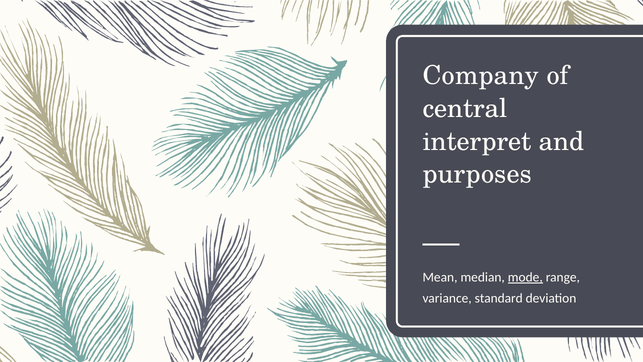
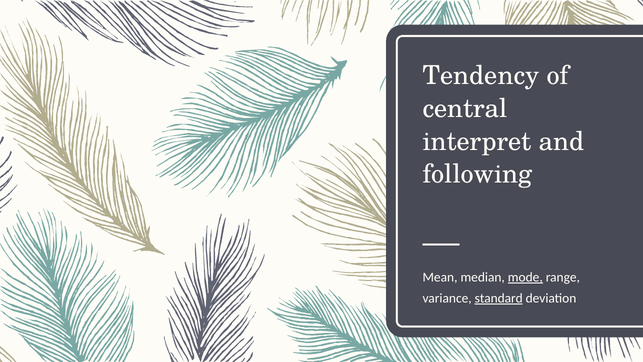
Company: Company -> Tendency
purposes: purposes -> following
standard underline: none -> present
